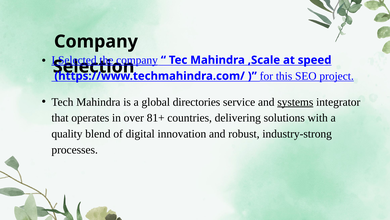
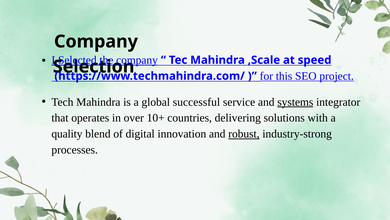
directories: directories -> successful
81+: 81+ -> 10+
robust underline: none -> present
